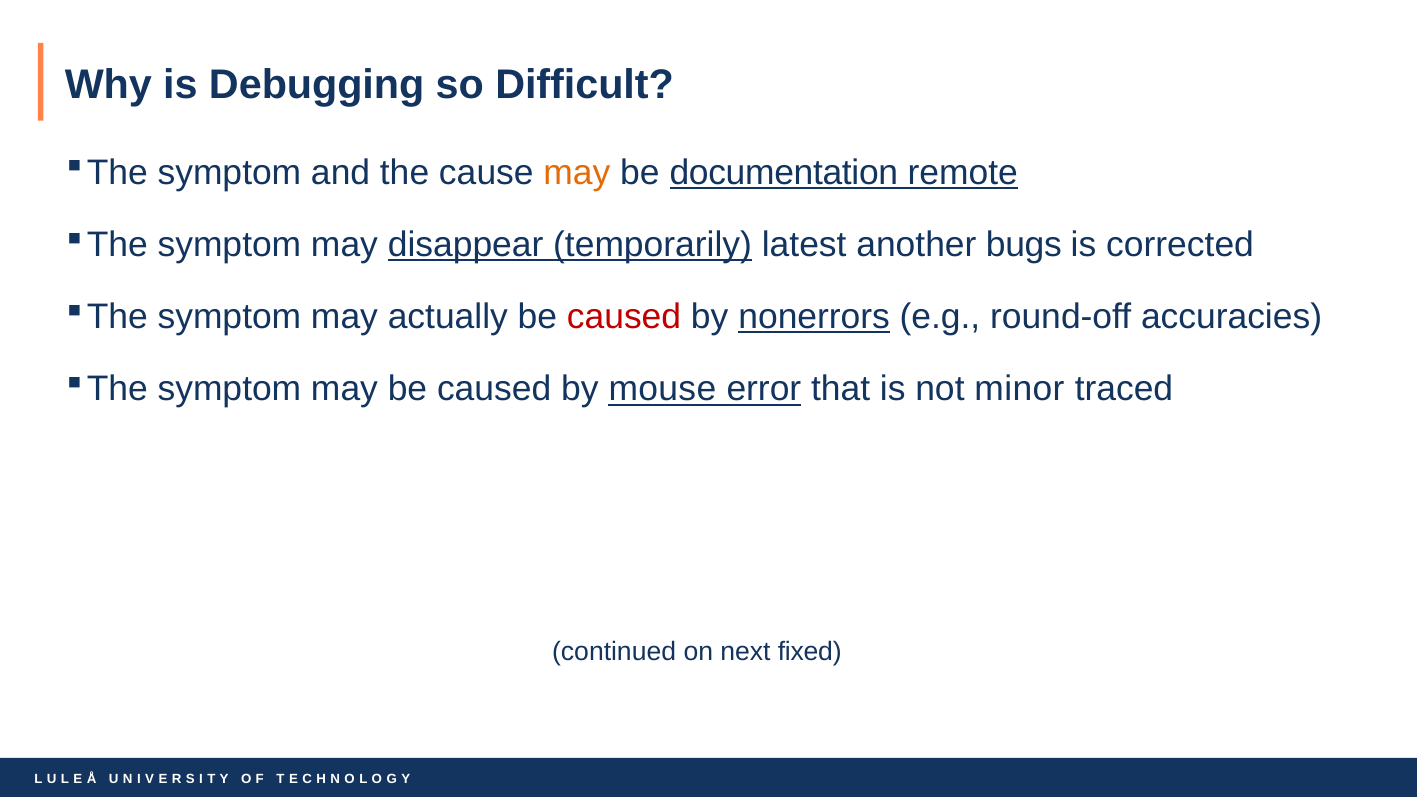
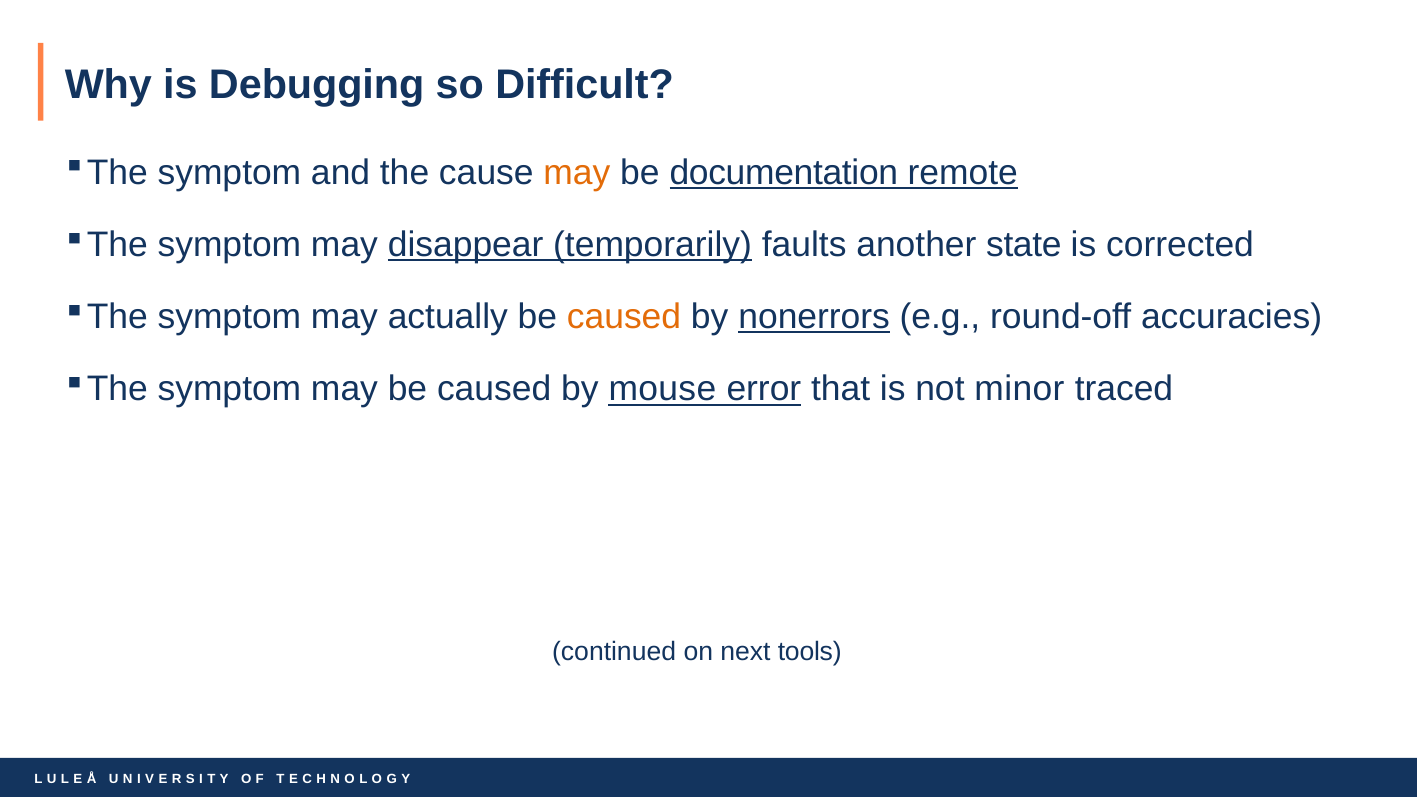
latest: latest -> faults
bugs: bugs -> state
caused at (624, 317) colour: red -> orange
fixed: fixed -> tools
